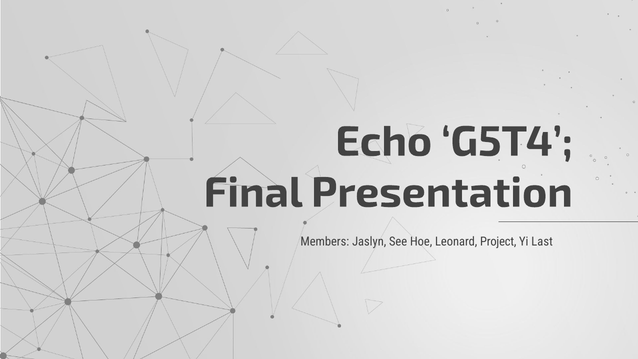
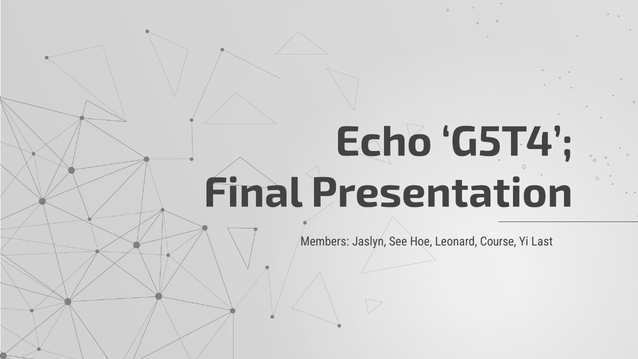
Project: Project -> Course
